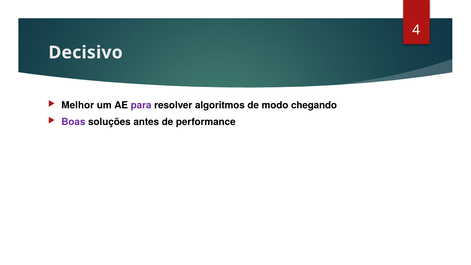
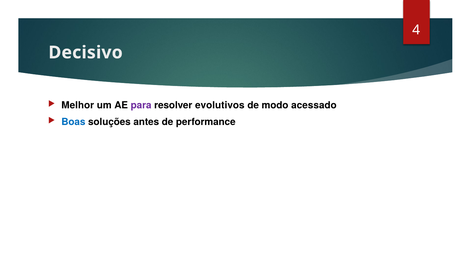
algoritmos: algoritmos -> evolutivos
chegando: chegando -> acessado
Boas colour: purple -> blue
